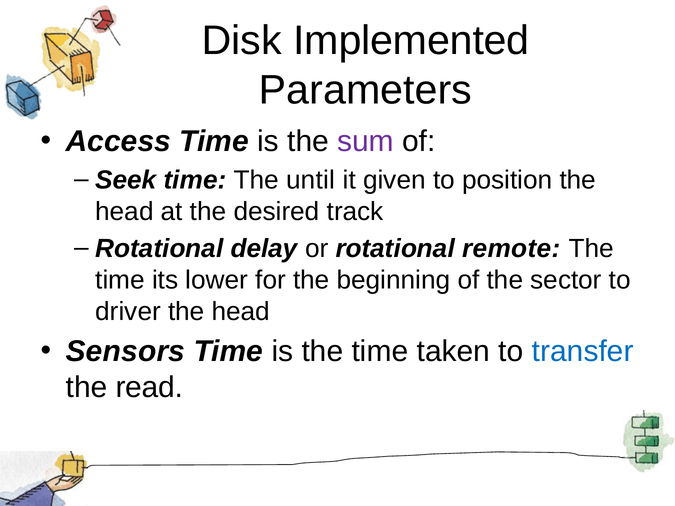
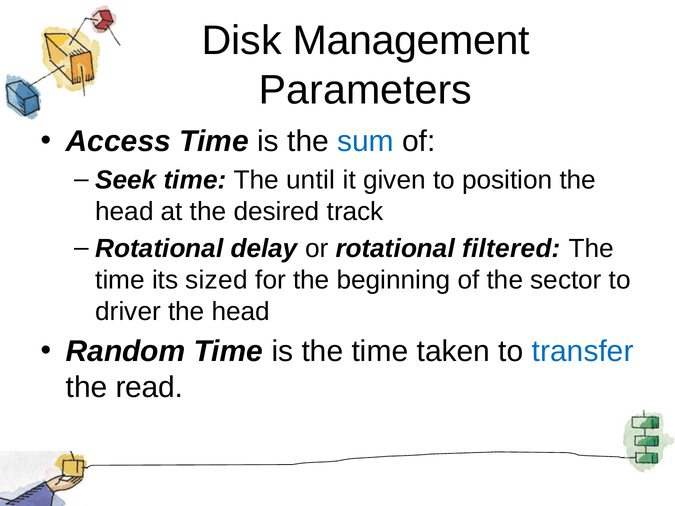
Implemented: Implemented -> Management
sum colour: purple -> blue
remote: remote -> filtered
lower: lower -> sized
Sensors: Sensors -> Random
